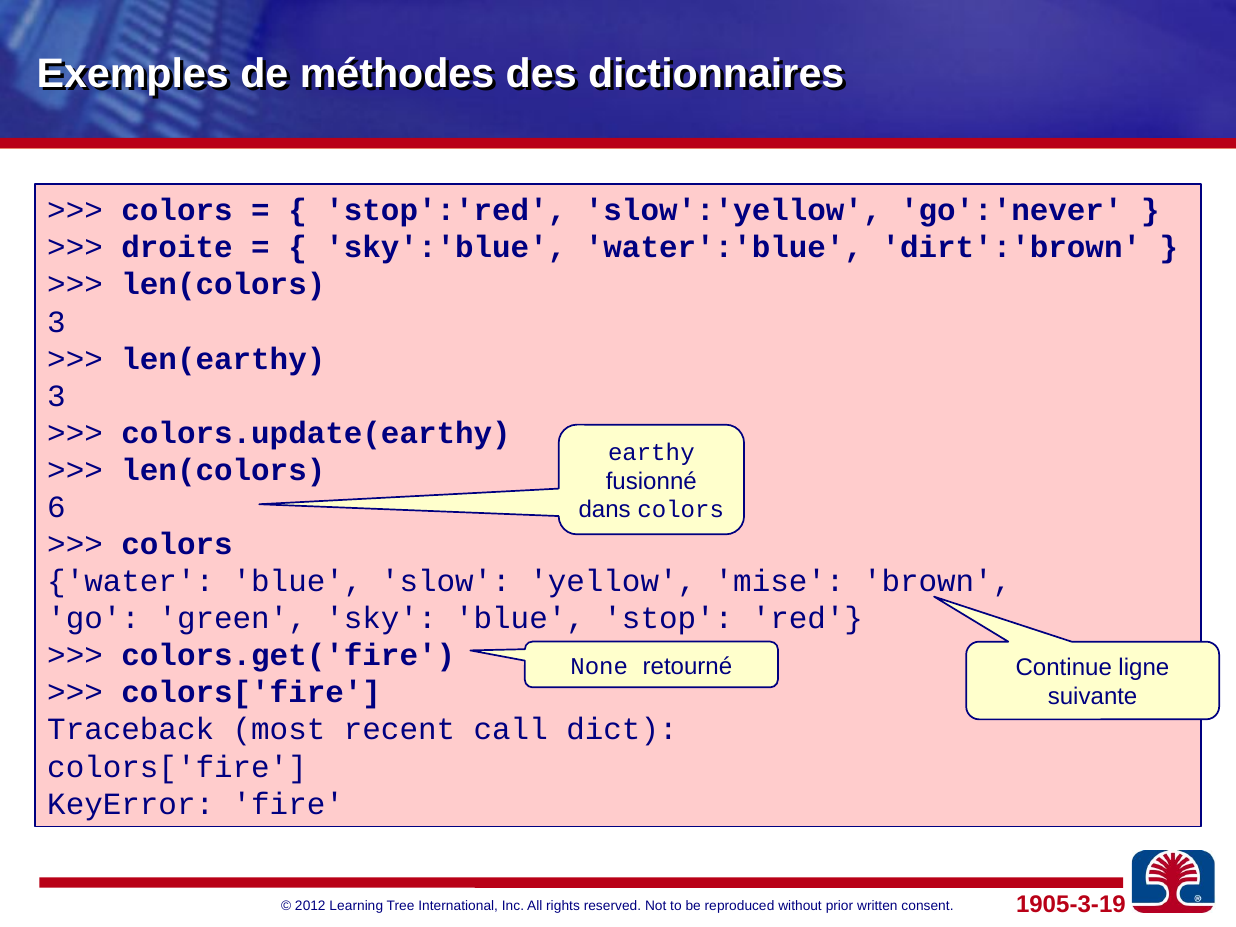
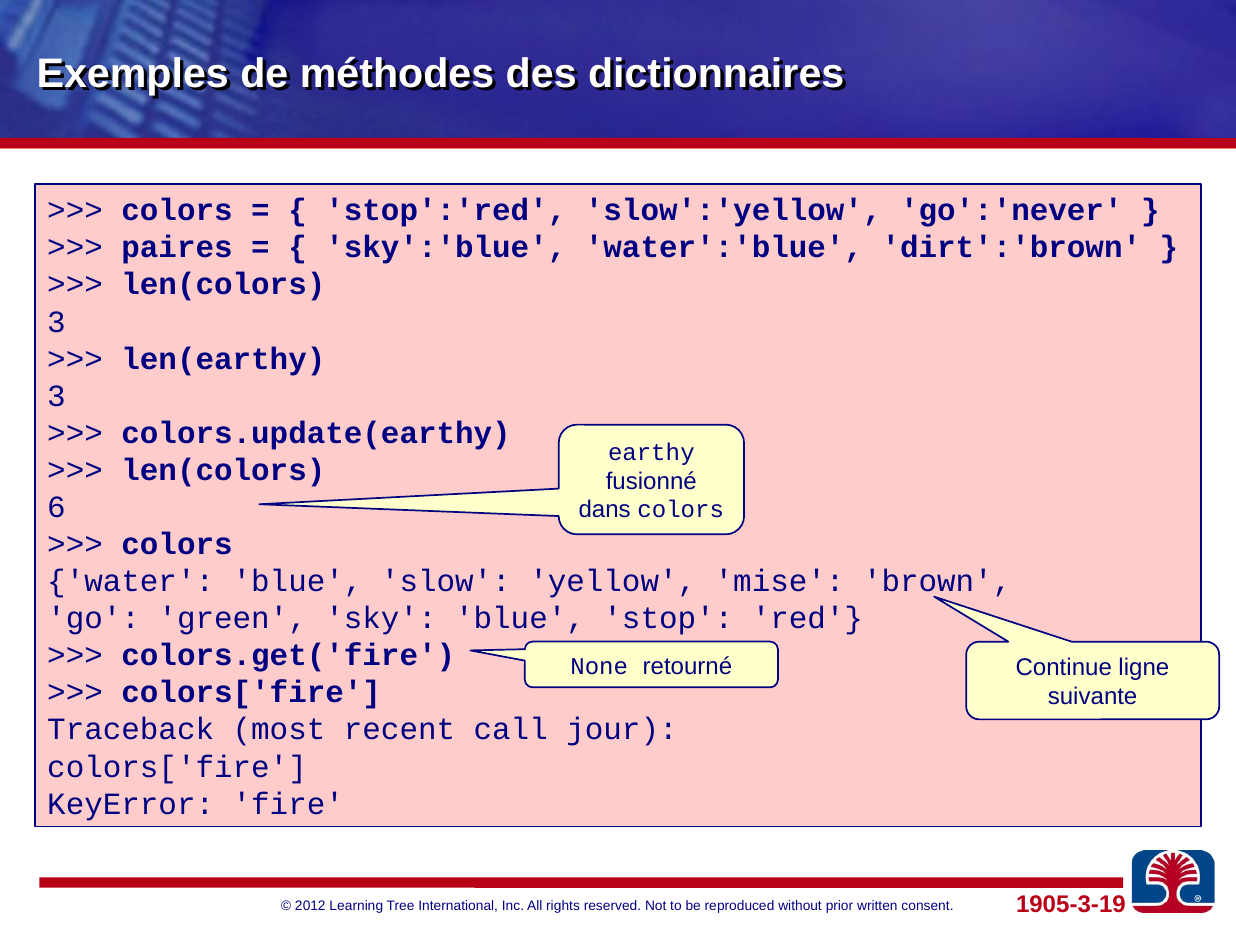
droite: droite -> paires
dict: dict -> jour
